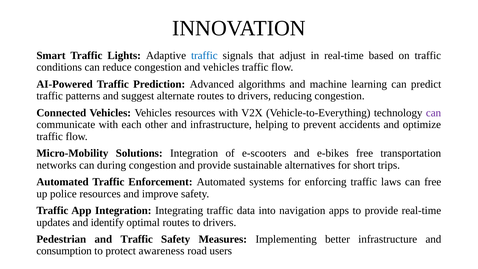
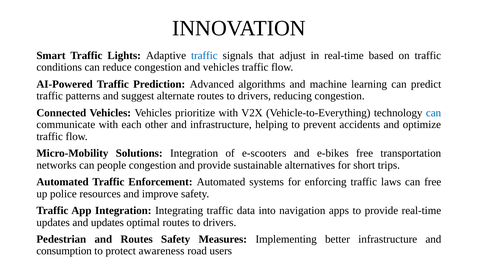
Vehicles resources: resources -> prioritize
can at (434, 113) colour: purple -> blue
during: during -> people
and identify: identify -> updates
and Traffic: Traffic -> Routes
